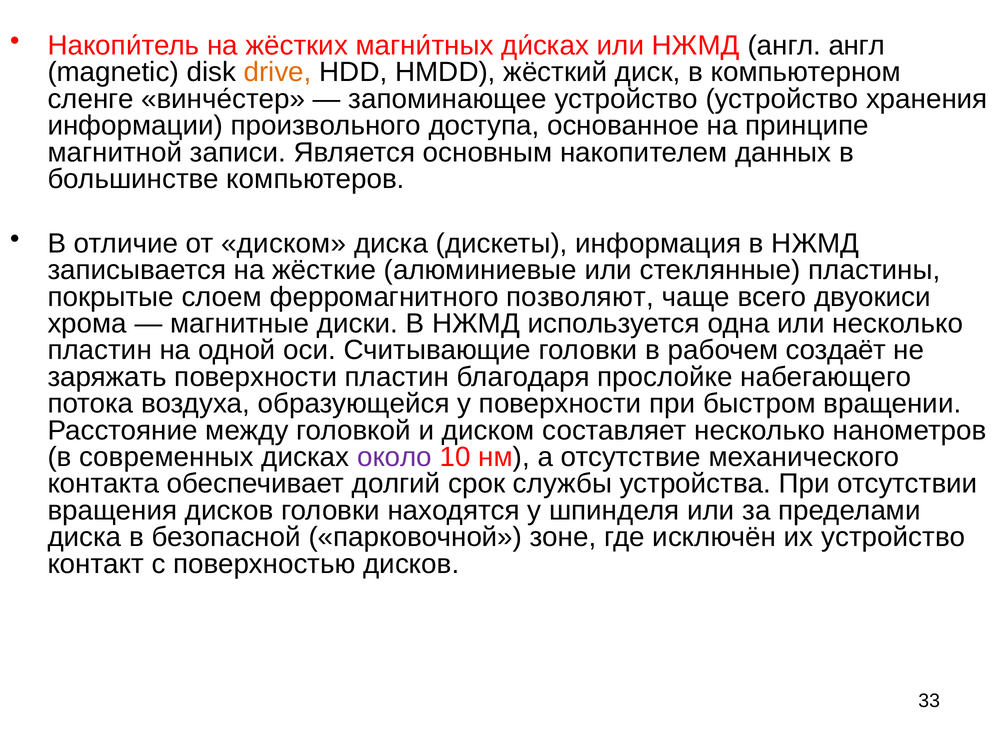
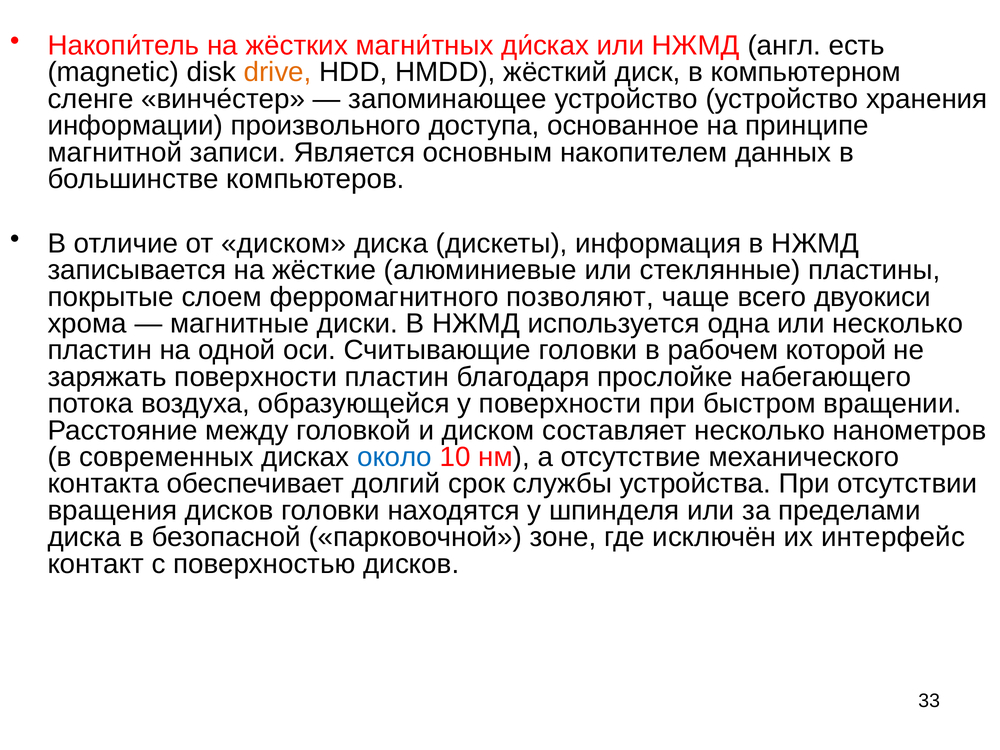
англ англ: англ -> есть
создаёт: создаёт -> которой
около colour: purple -> blue
их устройство: устройство -> интерфейс
